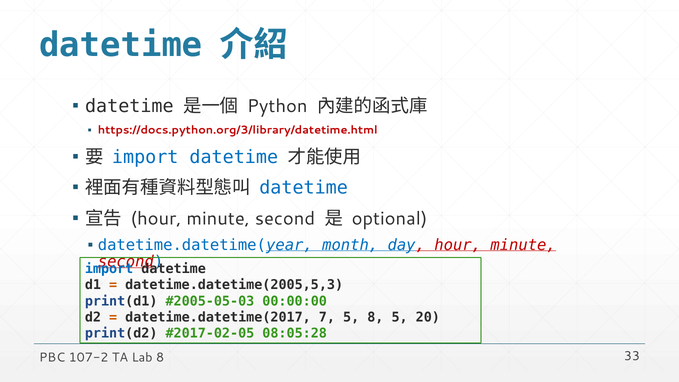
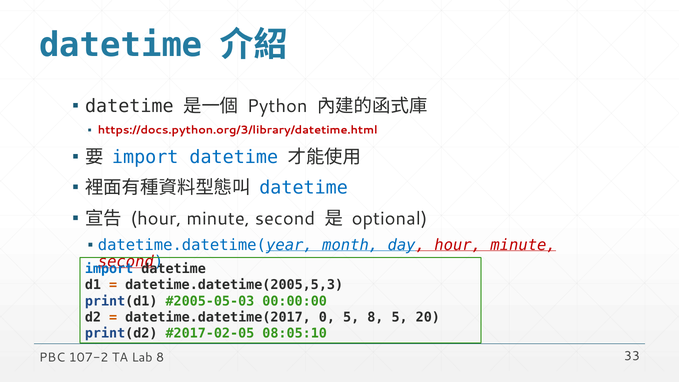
7: 7 -> 0
08:05:28: 08:05:28 -> 08:05:10
